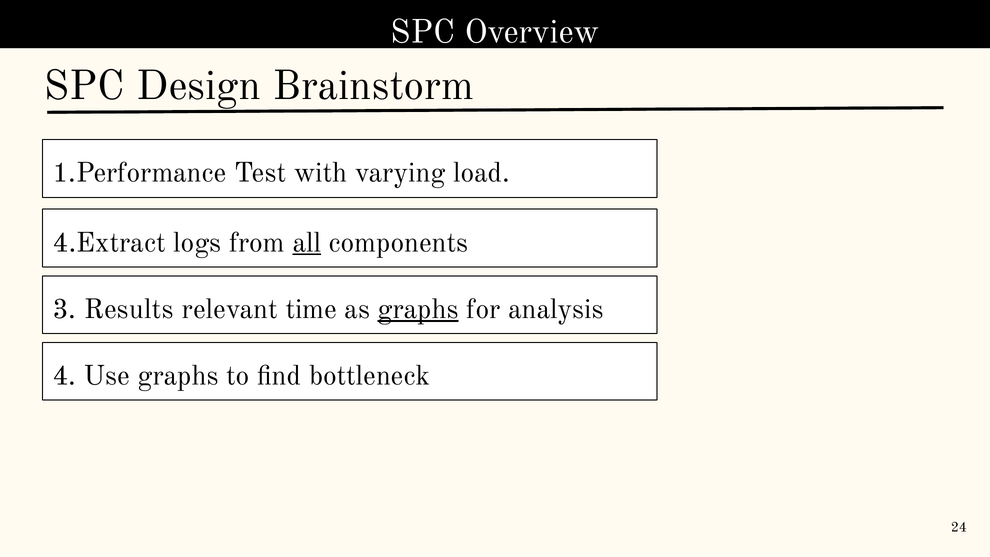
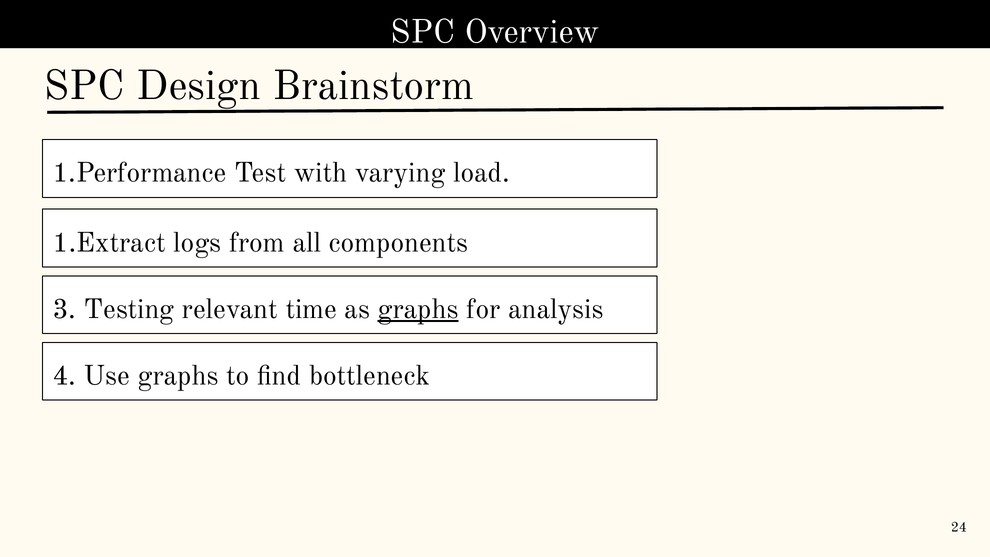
4.Extract: 4.Extract -> 1.Extract
all underline: present -> none
Results: Results -> Testing
